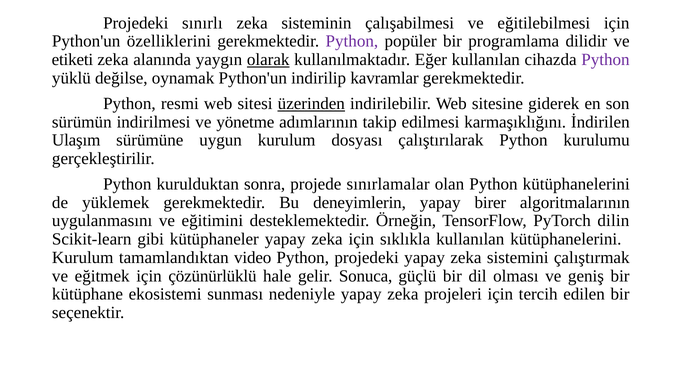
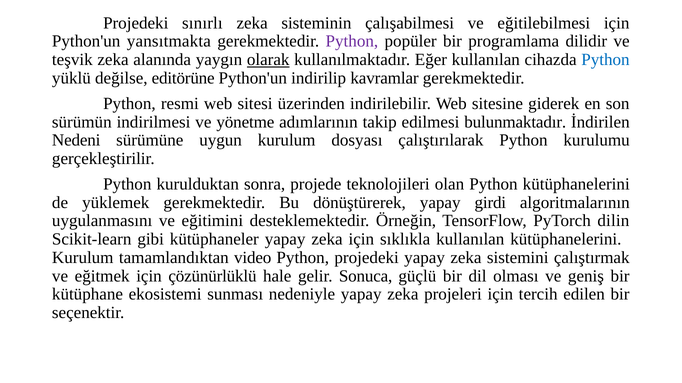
özelliklerini: özelliklerini -> yansıtmakta
etiketi: etiketi -> teşvik
Python at (605, 60) colour: purple -> blue
oynamak: oynamak -> editörüne
üzerinden underline: present -> none
karmaşıklığını: karmaşıklığını -> bulunmaktadır
Ulaşım: Ulaşım -> Nedeni
sınırlamalar: sınırlamalar -> teknolojileri
deneyimlerin: deneyimlerin -> dönüştürerek
birer: birer -> girdi
